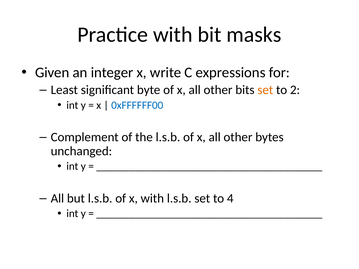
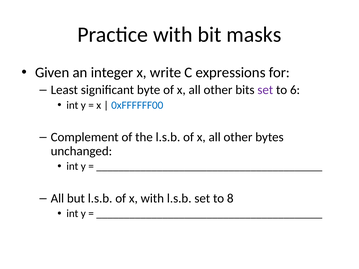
set at (265, 90) colour: orange -> purple
2: 2 -> 6
4: 4 -> 8
